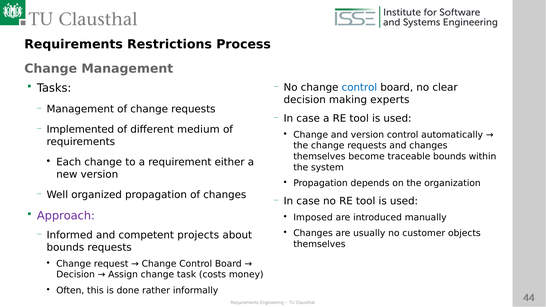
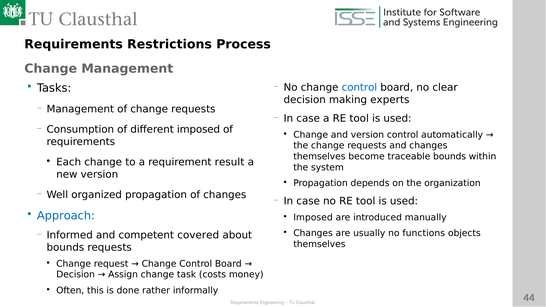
Implemented: Implemented -> Consumption
different medium: medium -> imposed
either: either -> result
Approach colour: purple -> blue
customer: customer -> functions
projects: projects -> covered
